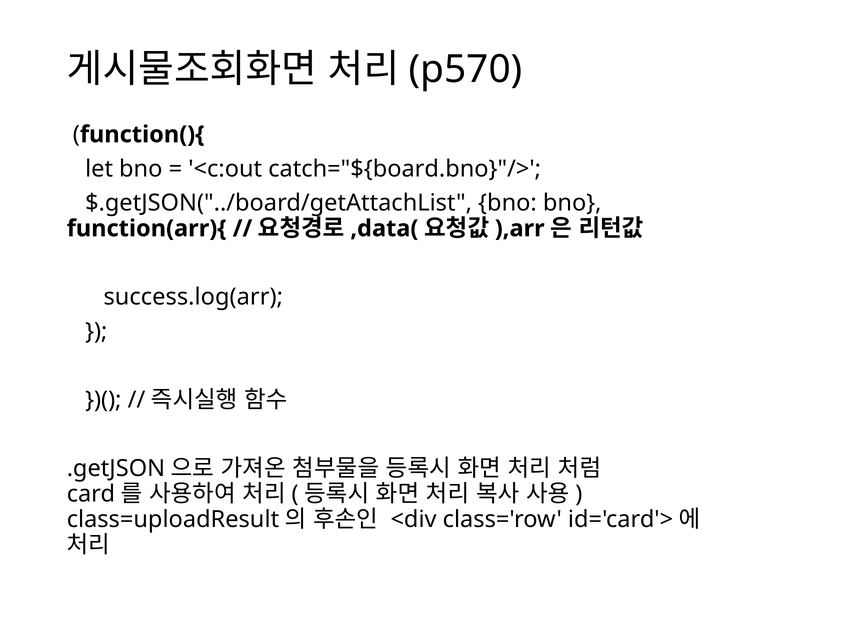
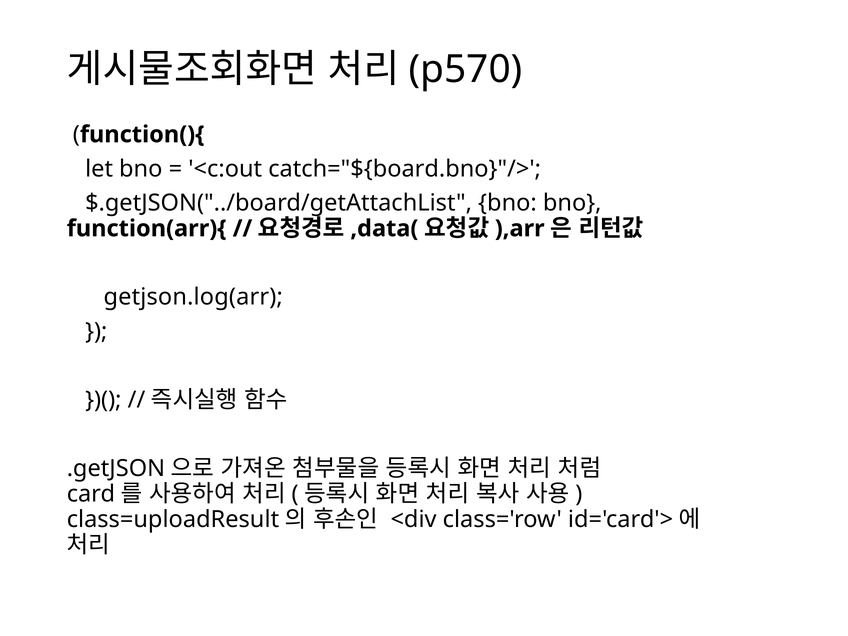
success.log(arr: success.log(arr -> getjson.log(arr
